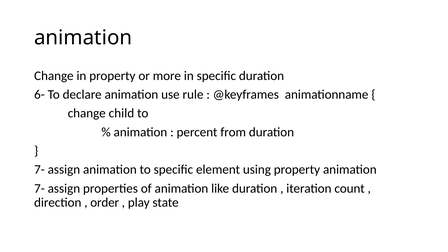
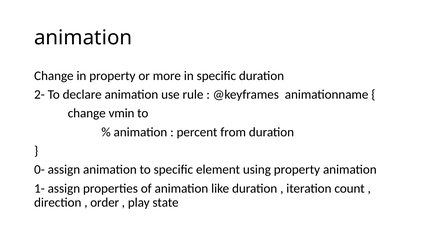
6-: 6- -> 2-
child: child -> vmin
7- at (39, 170): 7- -> 0-
7- at (39, 188): 7- -> 1-
